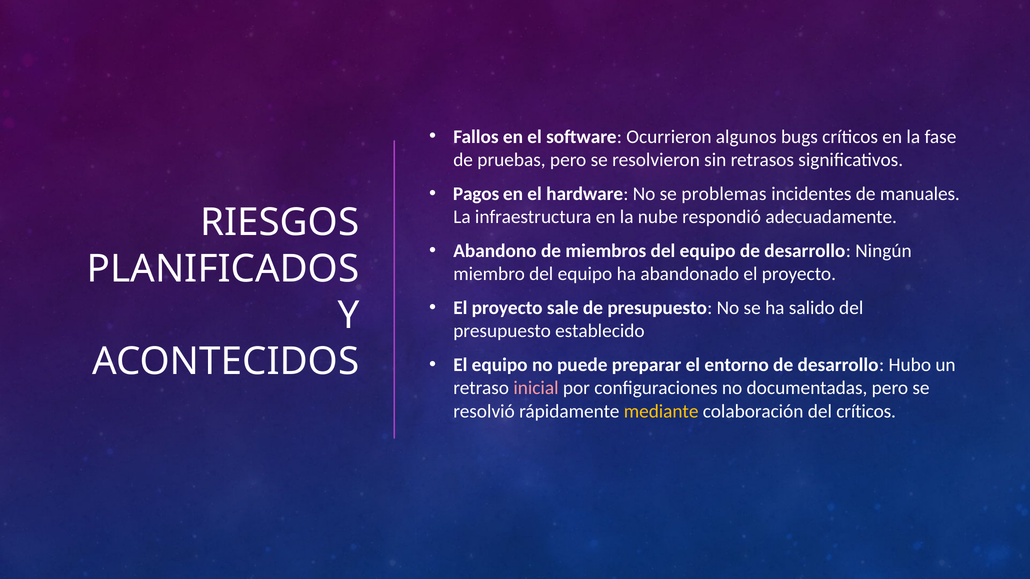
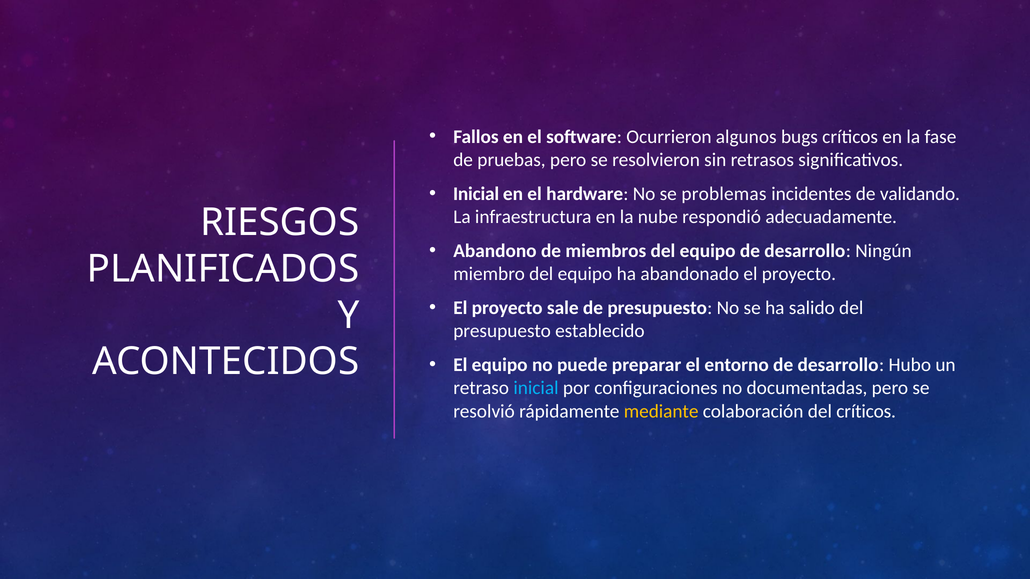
Pagos at (476, 194): Pagos -> Inicial
manuales: manuales -> validando
inicial at (536, 388) colour: pink -> light blue
